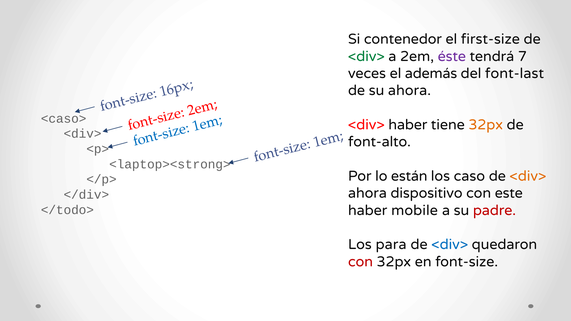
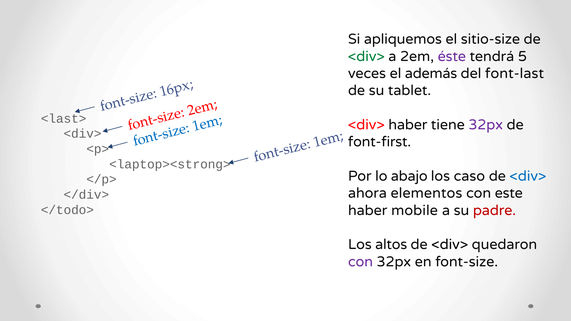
contenedor: contenedor -> apliquemos
first-size: first-size -> sitio-size
7: 7 -> 5
su ahora: ahora -> tablet
<caso>: <caso> -> <last>
32px at (486, 125) colour: orange -> purple
font-alto: font-alto -> font-first
están: están -> abajo
<div> at (528, 176) colour: orange -> blue
dispositivo: dispositivo -> elementos
para: para -> altos
<div> at (450, 245) colour: blue -> black
con at (360, 262) colour: red -> purple
